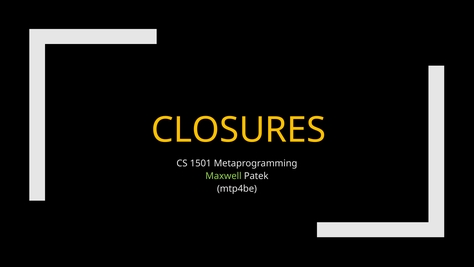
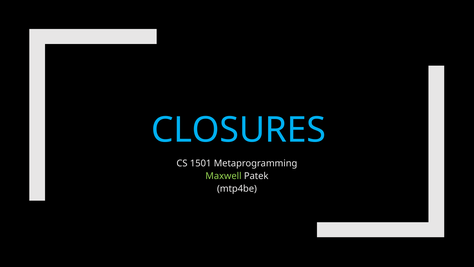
CLOSURES colour: yellow -> light blue
